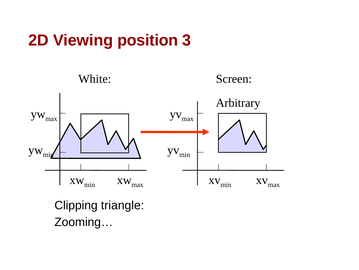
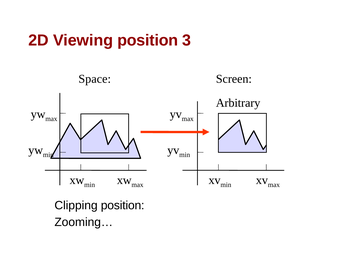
White: White -> Space
Clipping triangle: triangle -> position
